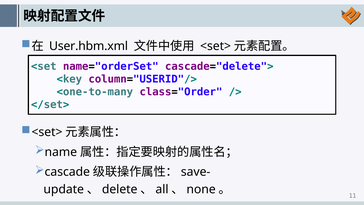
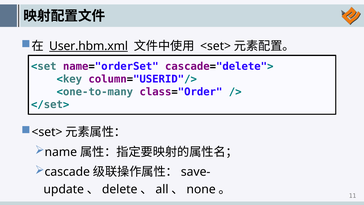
User.hbm.xml underline: none -> present
